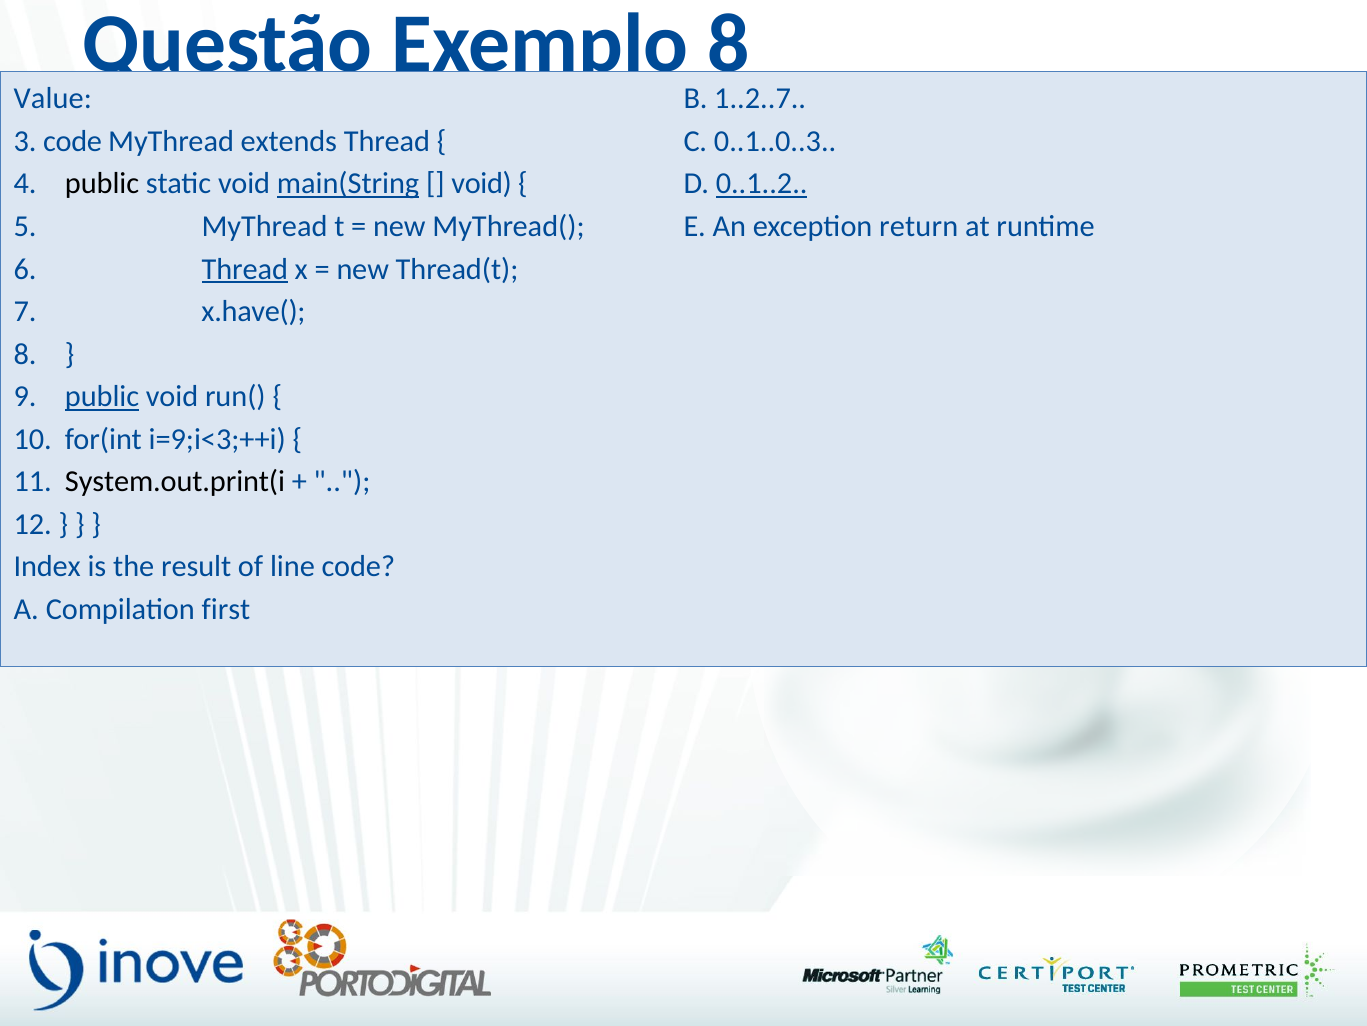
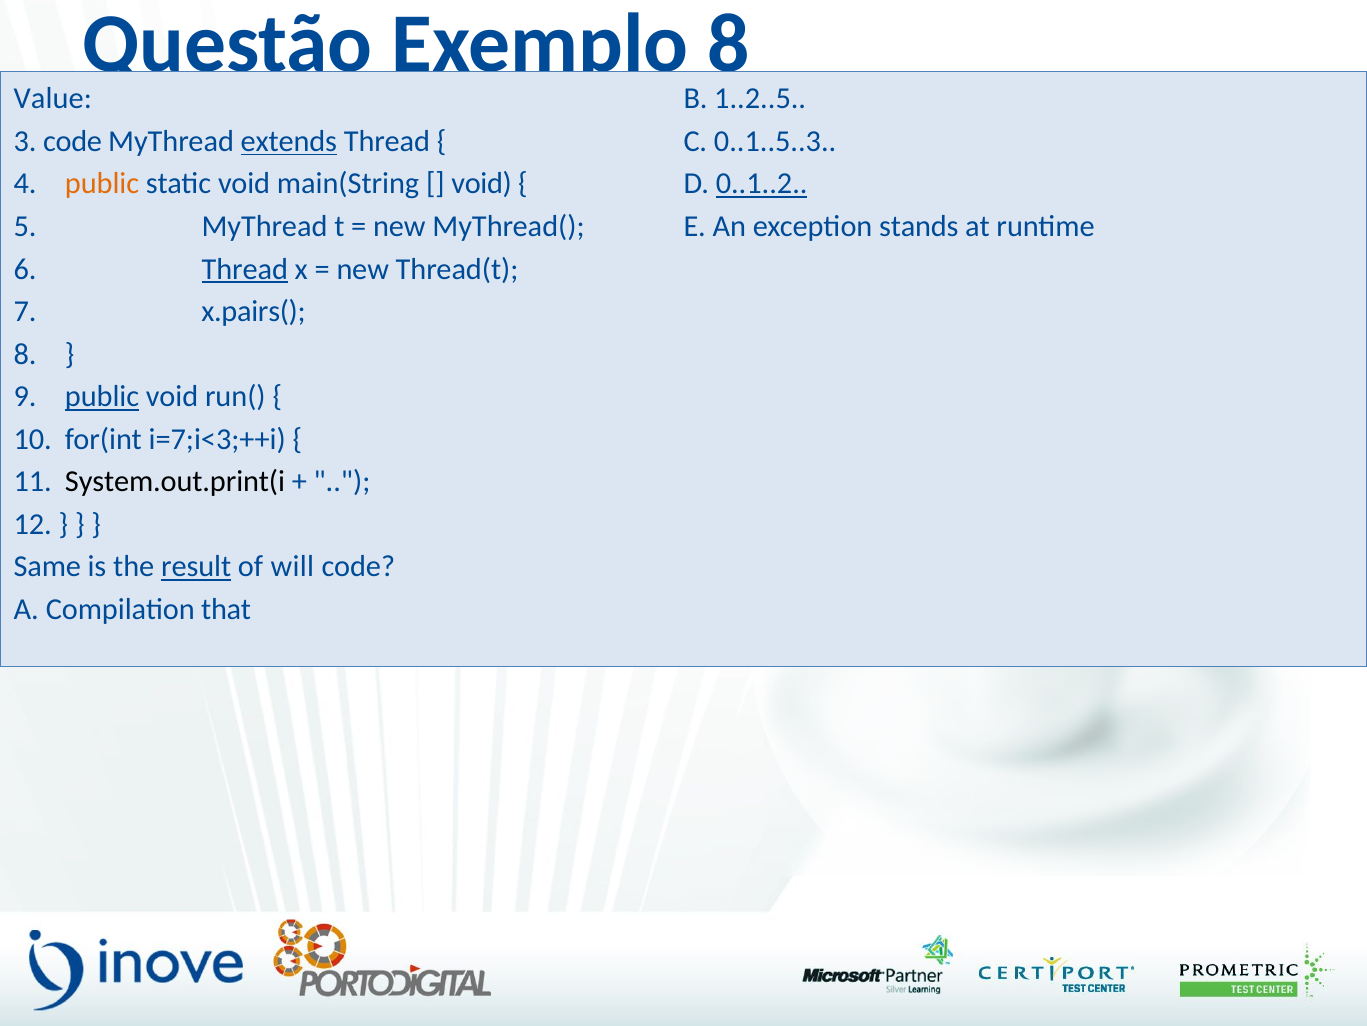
1..2..7: 1..2..7 -> 1..2..5
extends underline: none -> present
0..1..0..3: 0..1..0..3 -> 0..1..5..3
public at (102, 184) colour: black -> orange
main(String underline: present -> none
return: return -> stands
x.have(: x.have( -> x.pairs(
i=9;i<3;++i: i=9;i<3;++i -> i=7;i<3;++i
Index: Index -> Same
result underline: none -> present
line: line -> will
first: first -> that
